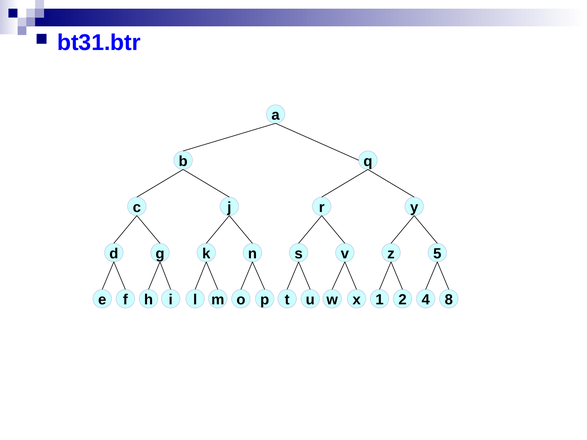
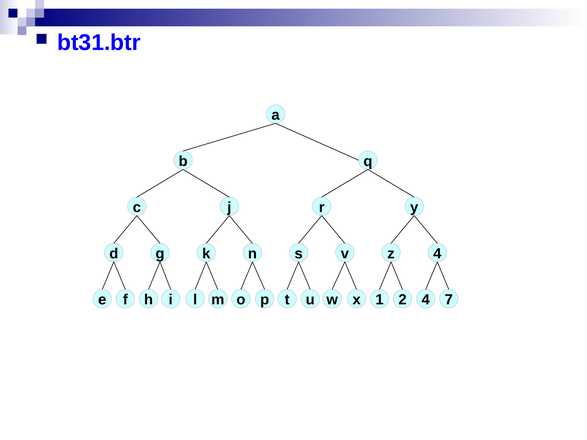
z 5: 5 -> 4
8: 8 -> 7
